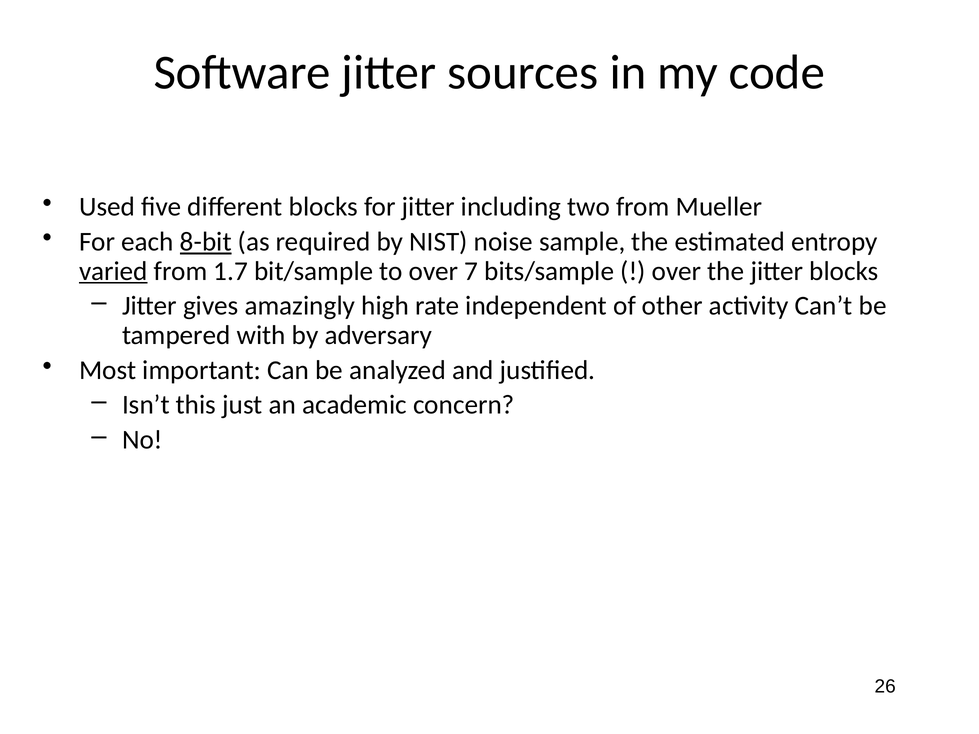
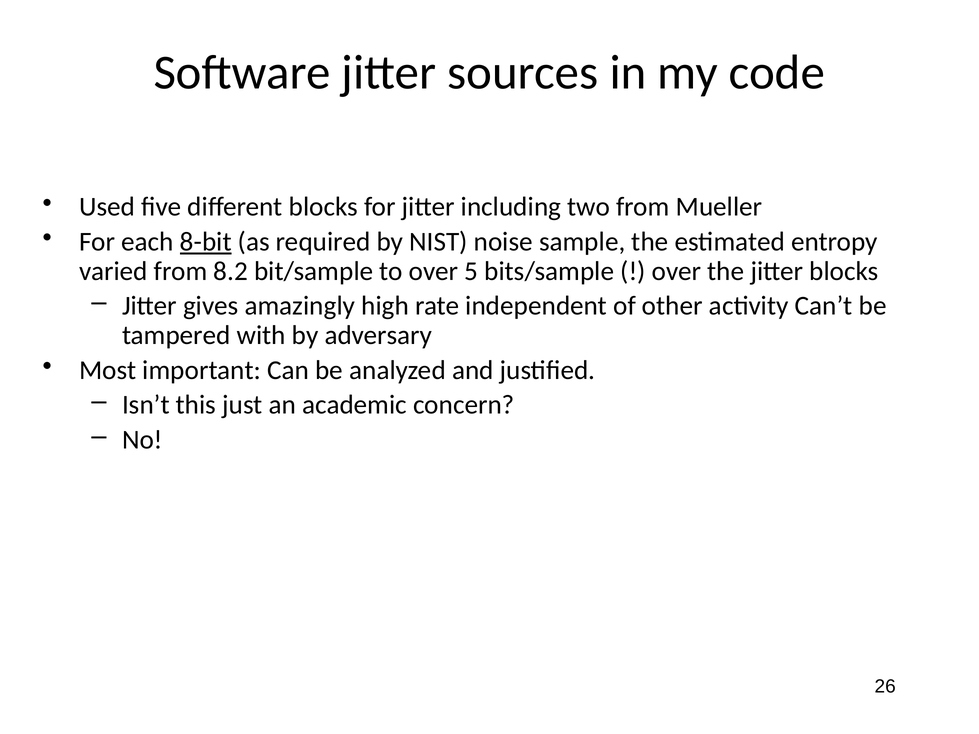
varied underline: present -> none
1.7: 1.7 -> 8.2
7: 7 -> 5
